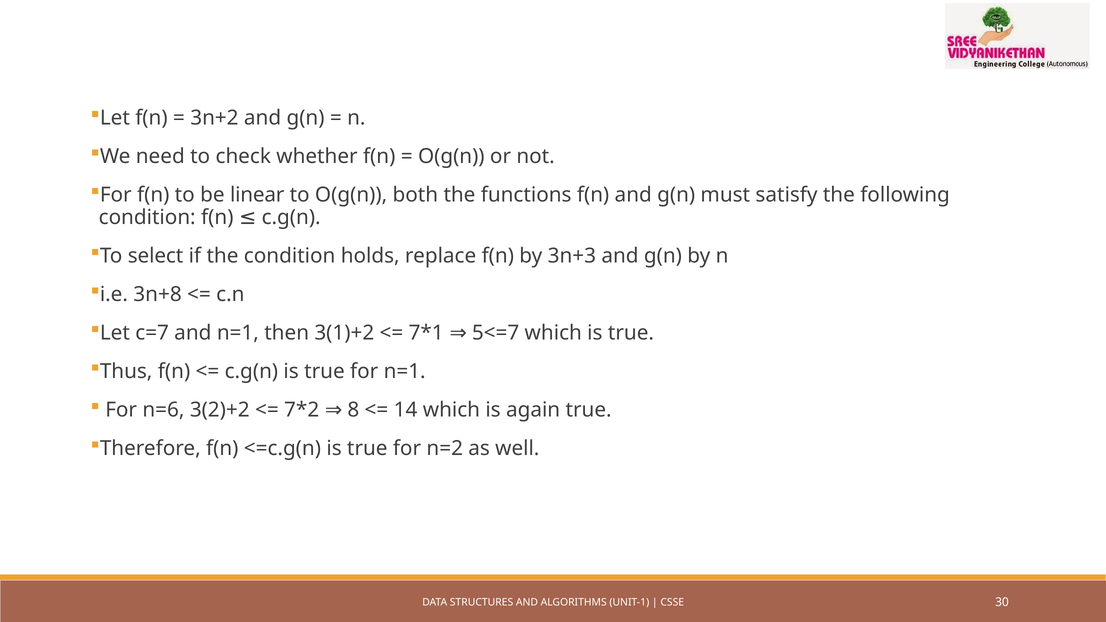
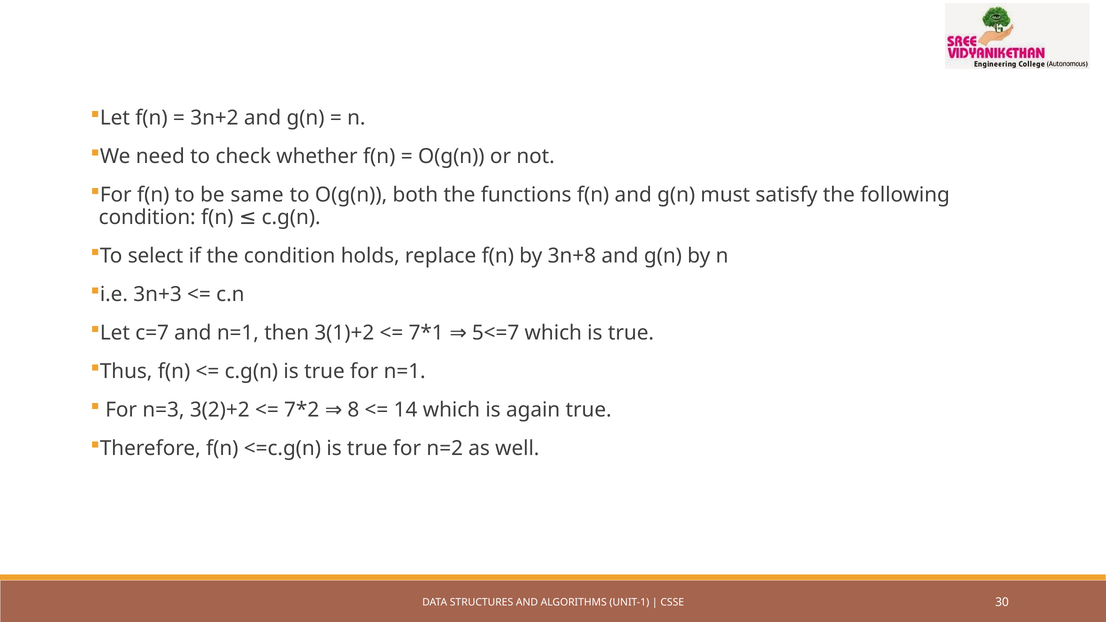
linear: linear -> same
3n+3: 3n+3 -> 3n+8
3n+8: 3n+8 -> 3n+3
n=6: n=6 -> n=3
